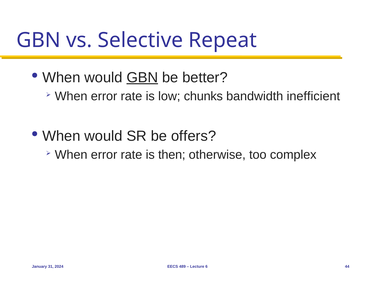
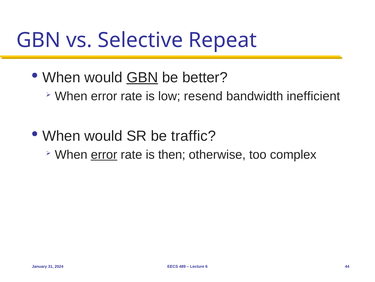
chunks: chunks -> resend
offers: offers -> traffic
error at (104, 154) underline: none -> present
